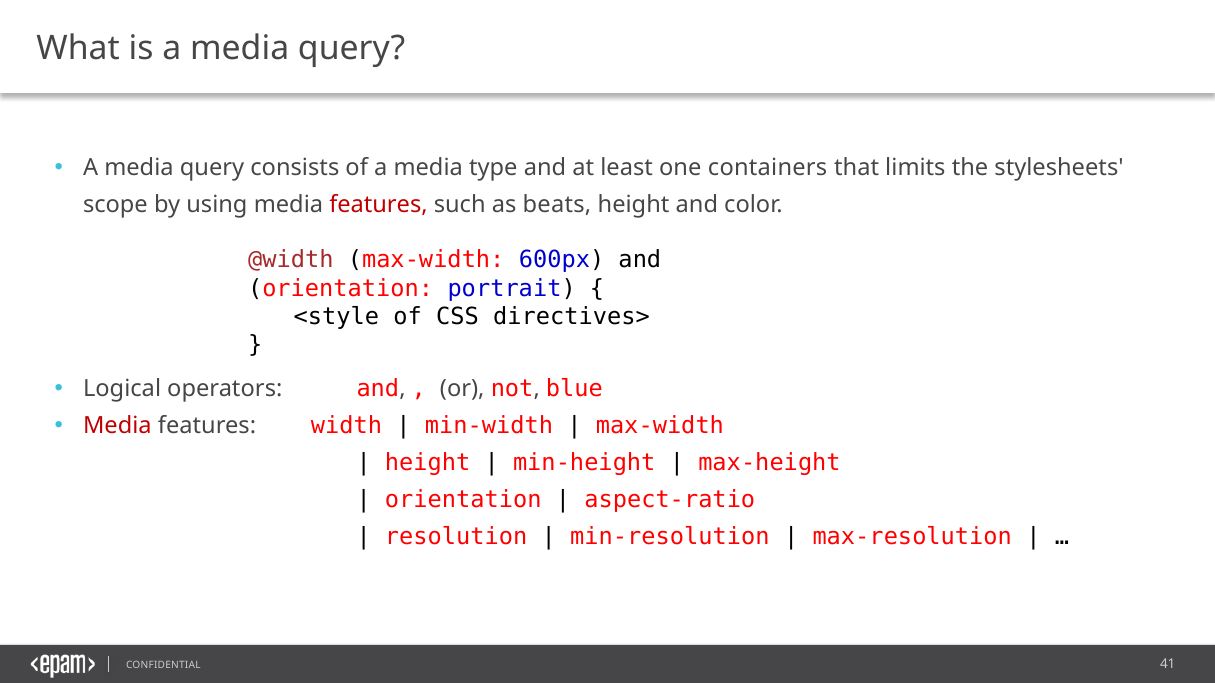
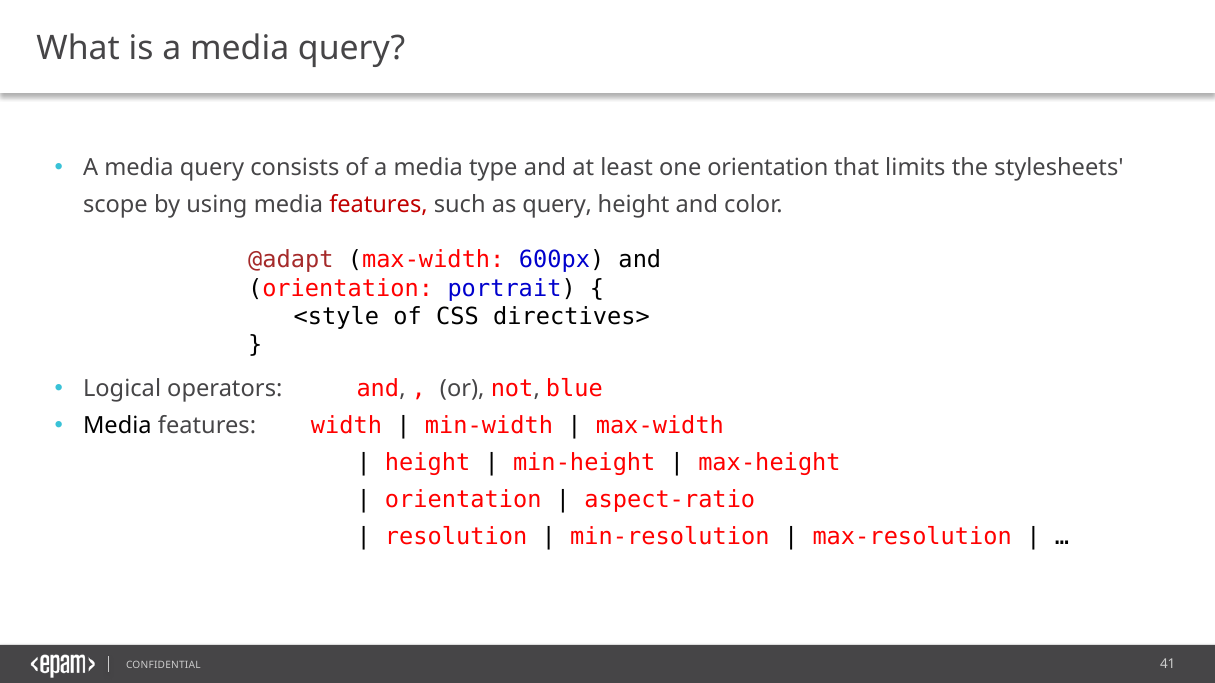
one containers: containers -> orientation
as beats: beats -> query
@width: @width -> @adapt
Media at (117, 426) colour: red -> black
